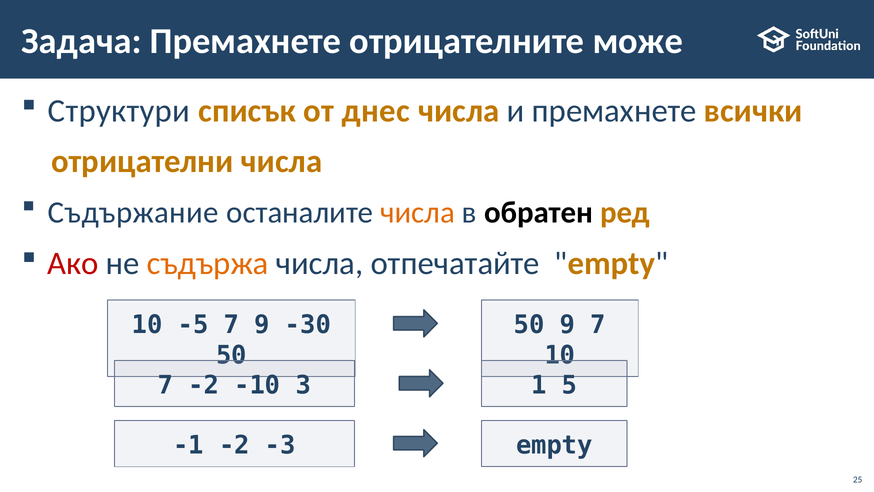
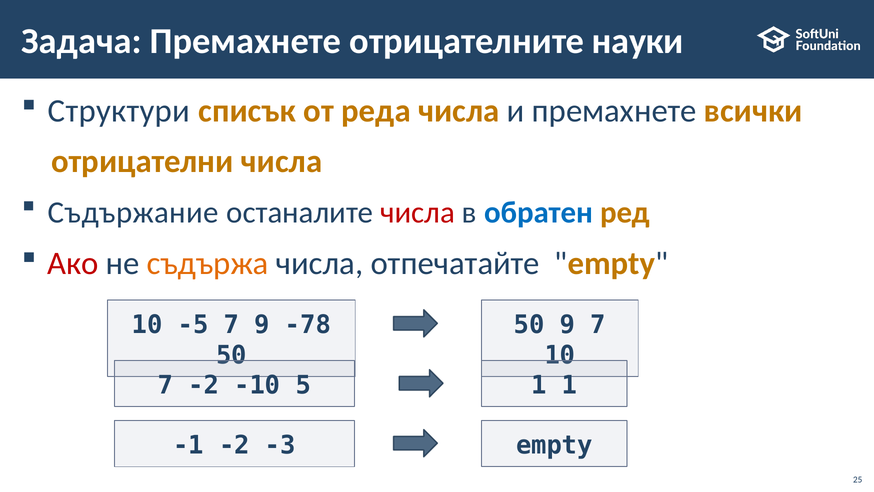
може: може -> науки
днес: днес -> реда
числа at (418, 212) colour: orange -> red
обратен colour: black -> blue
-30: -30 -> -78
3: 3 -> 5
1 5: 5 -> 1
